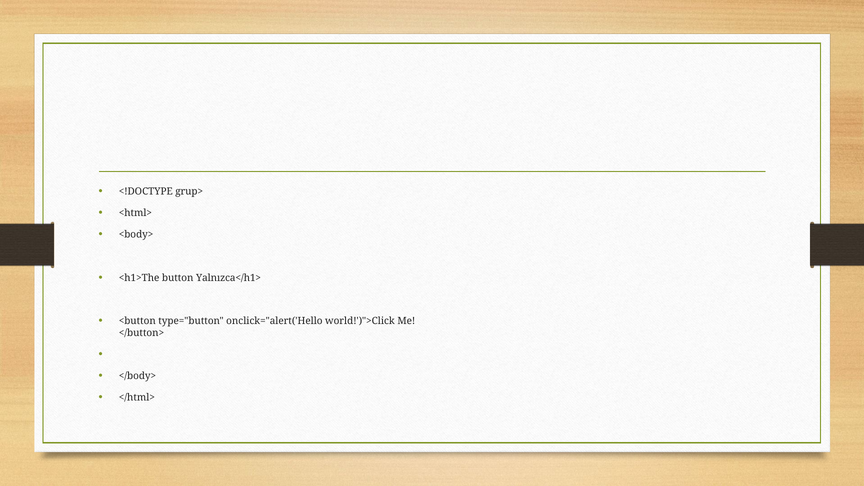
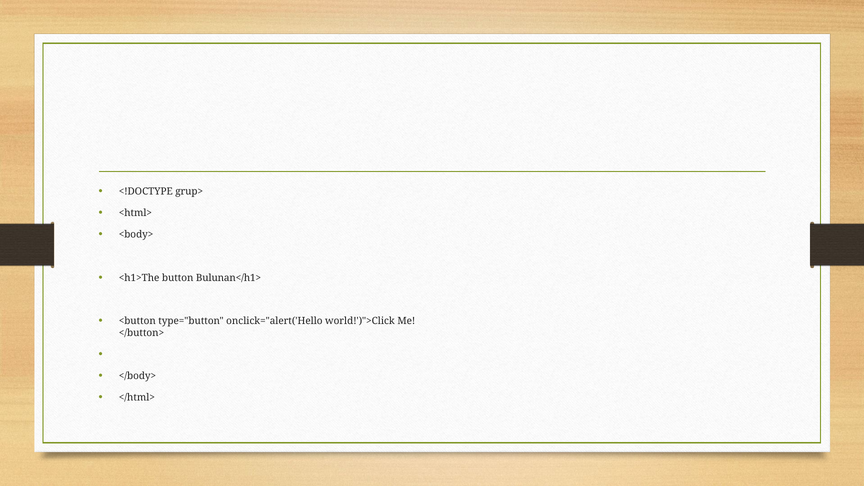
Yalnızca</h1>: Yalnızca</h1> -> Bulunan</h1>
